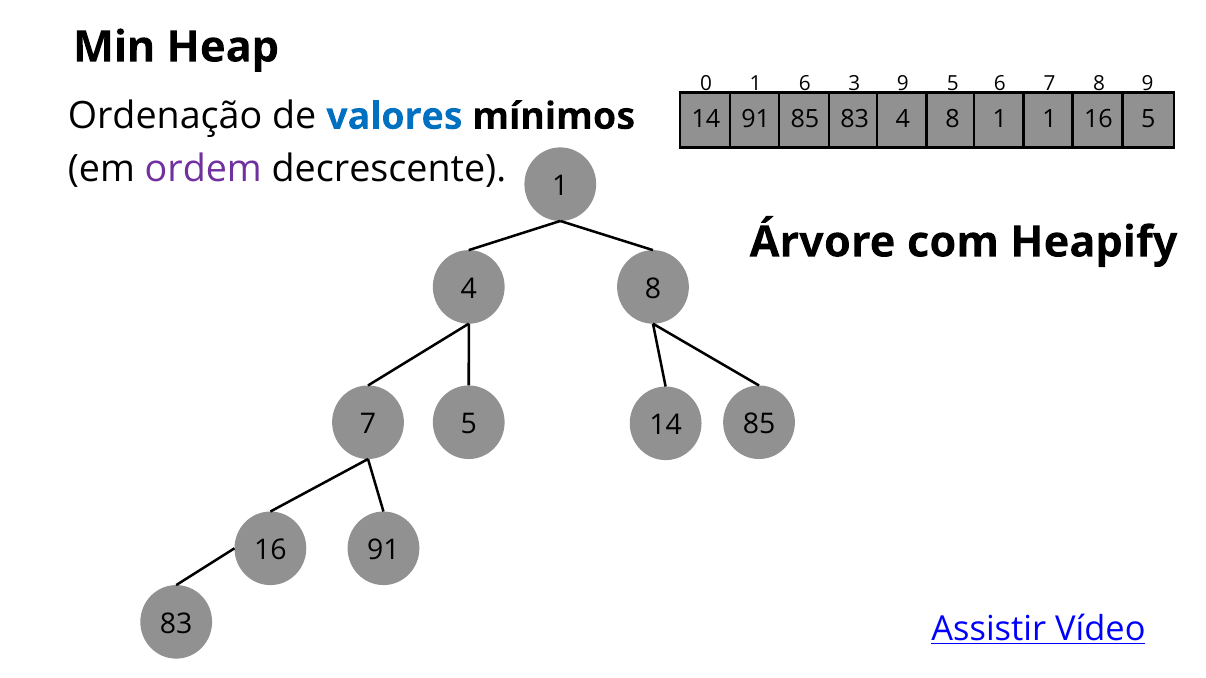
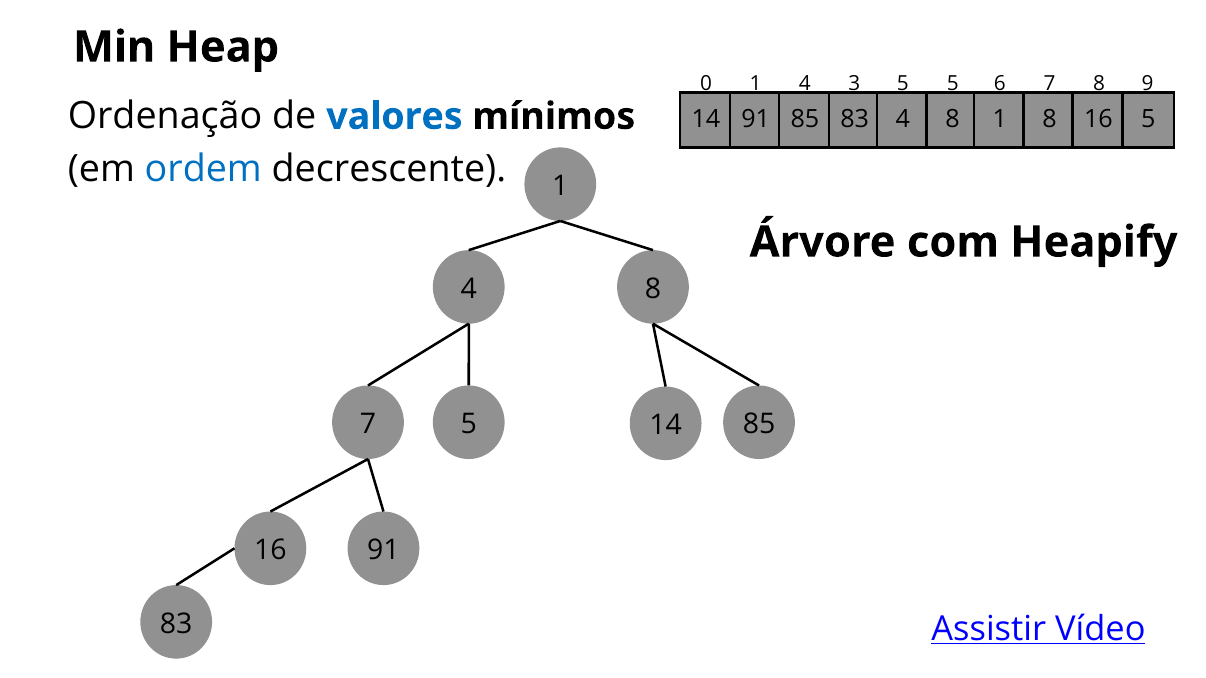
0 1 6: 6 -> 4
3 9: 9 -> 5
1 1: 1 -> 8
ordem colour: purple -> blue
